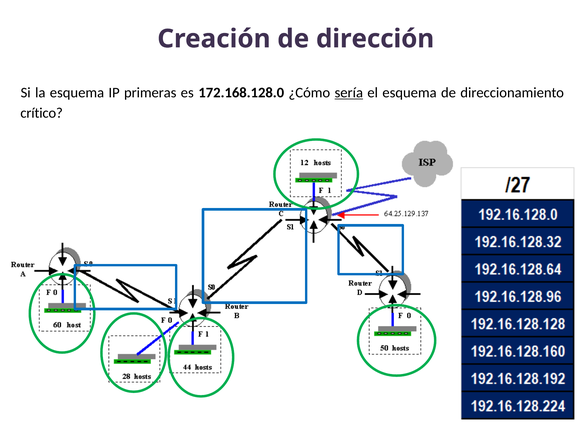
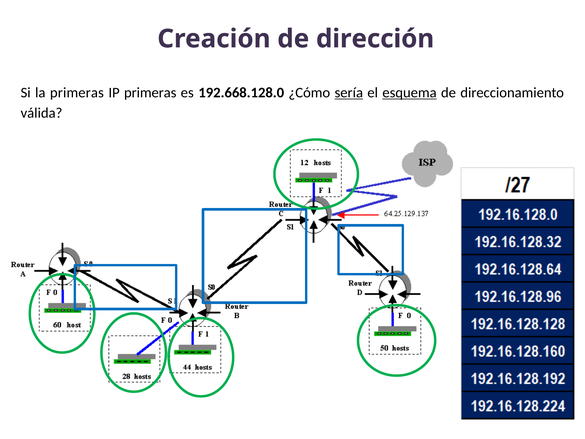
la esquema: esquema -> primeras
172.168.128.0: 172.168.128.0 -> 192.668.128.0
esquema at (410, 93) underline: none -> present
crítico: crítico -> válida
